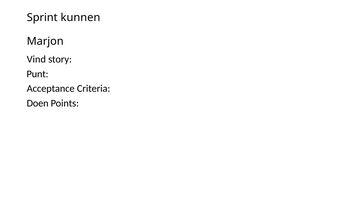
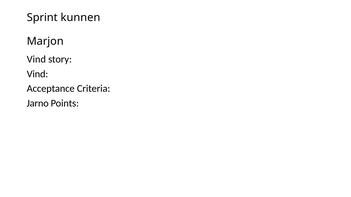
Punt at (37, 74): Punt -> Vind
Doen: Doen -> Jarno
